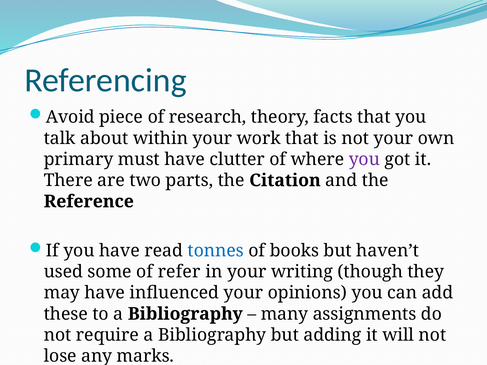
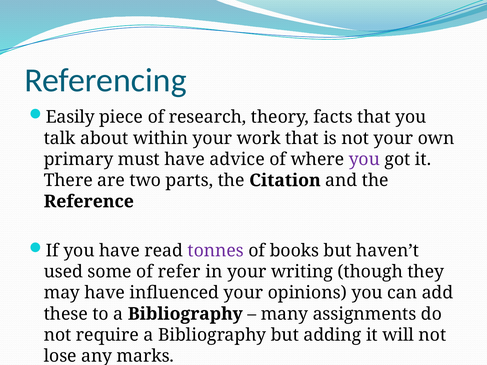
Avoid: Avoid -> Easily
clutter: clutter -> advice
tonnes colour: blue -> purple
